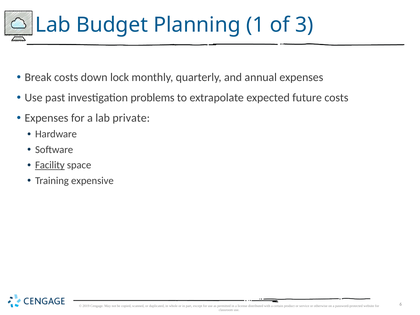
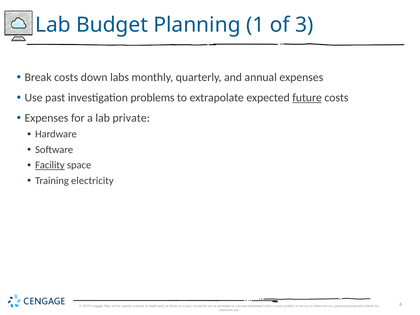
lock: lock -> labs
future underline: none -> present
expensive: expensive -> electricity
